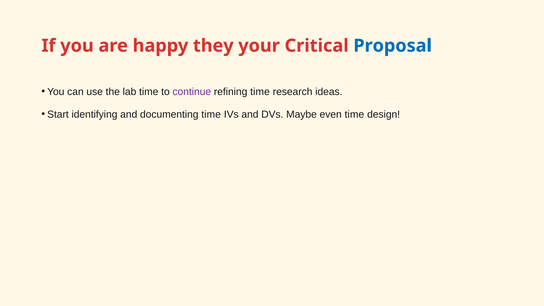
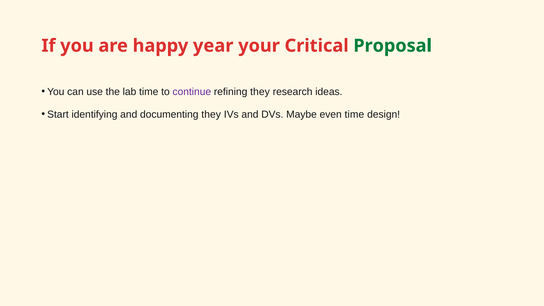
they: they -> year
Proposal colour: blue -> green
refining time: time -> they
documenting time: time -> they
